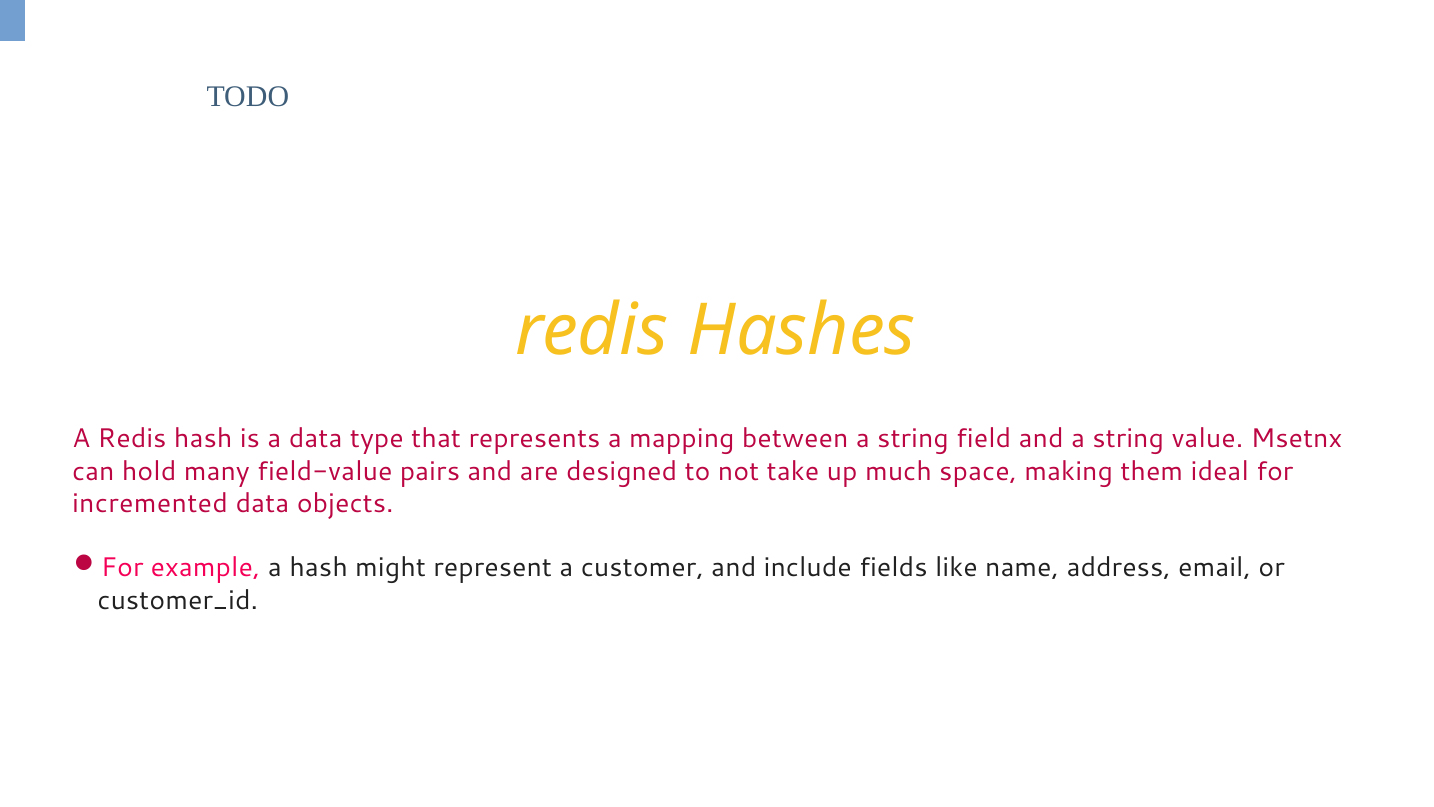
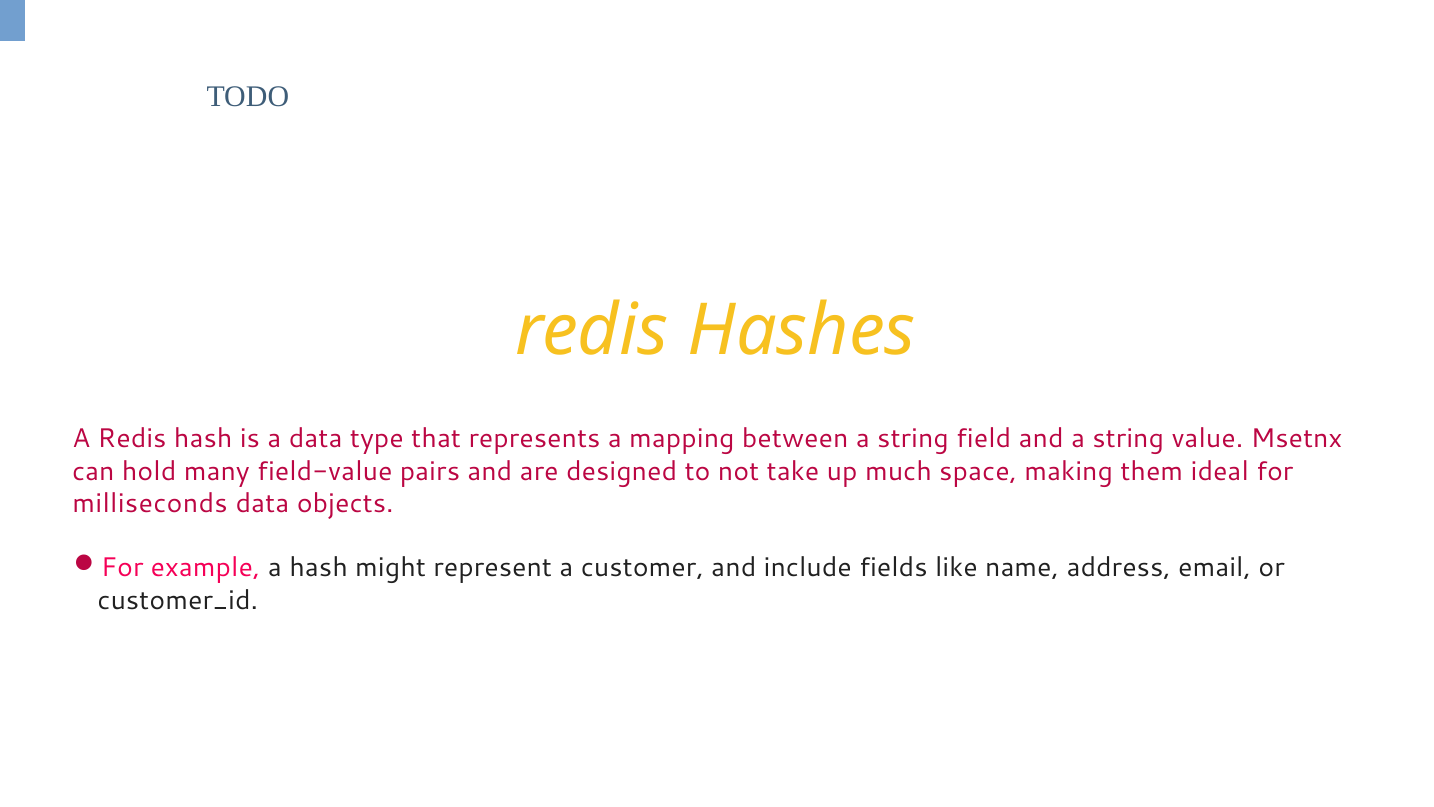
incremented: incremented -> milliseconds
